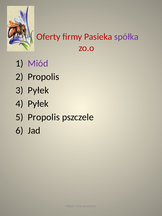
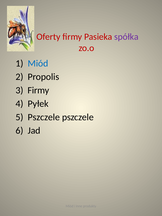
Miód at (38, 63) colour: purple -> blue
Pyłek at (38, 90): Pyłek -> Firmy
Propolis at (44, 117): Propolis -> Pszczele
